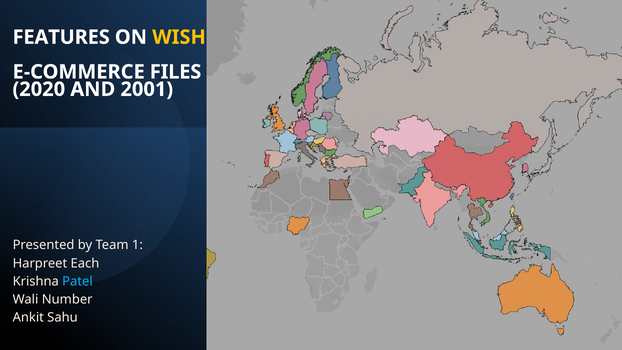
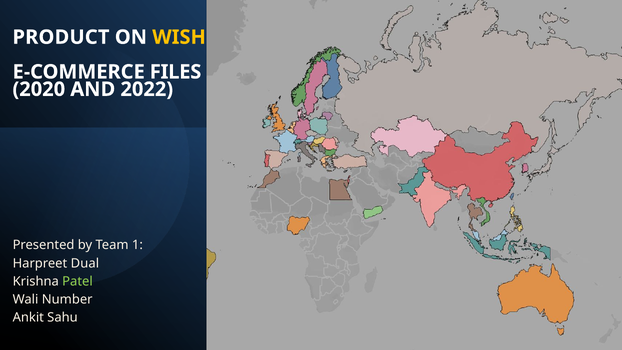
FEATURES: FEATURES -> PRODUCT
2001: 2001 -> 2022
Each: Each -> Dual
Patel colour: light blue -> light green
